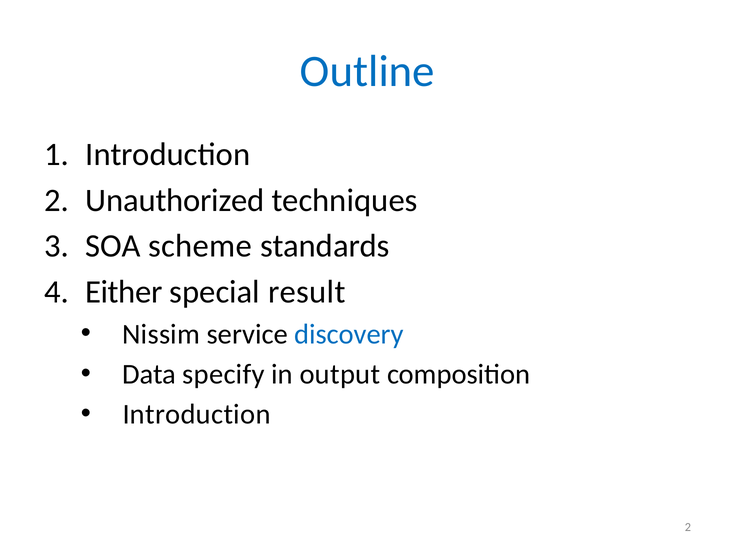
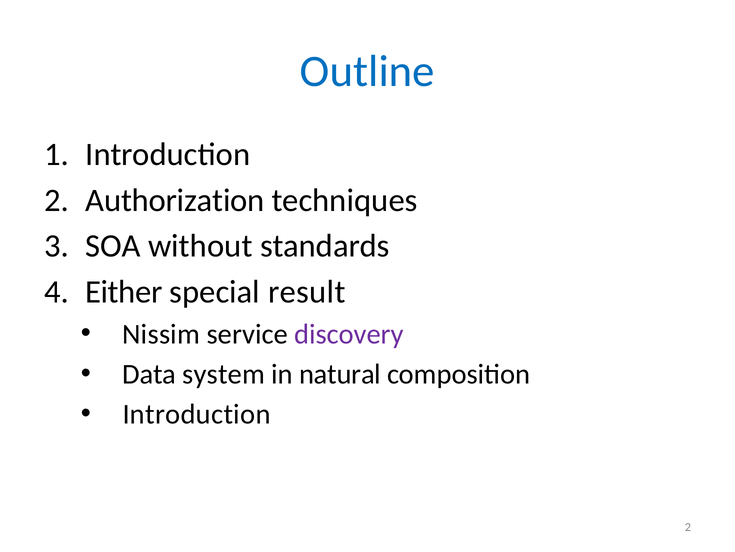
Unauthorized: Unauthorized -> Authorization
scheme: scheme -> without
discovery colour: blue -> purple
specify: specify -> system
output: output -> natural
